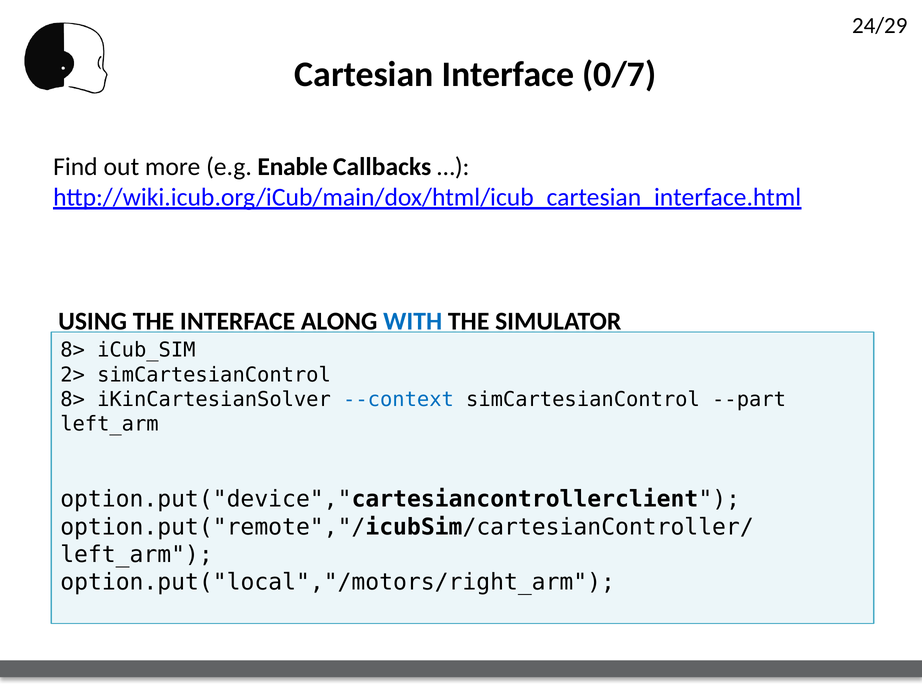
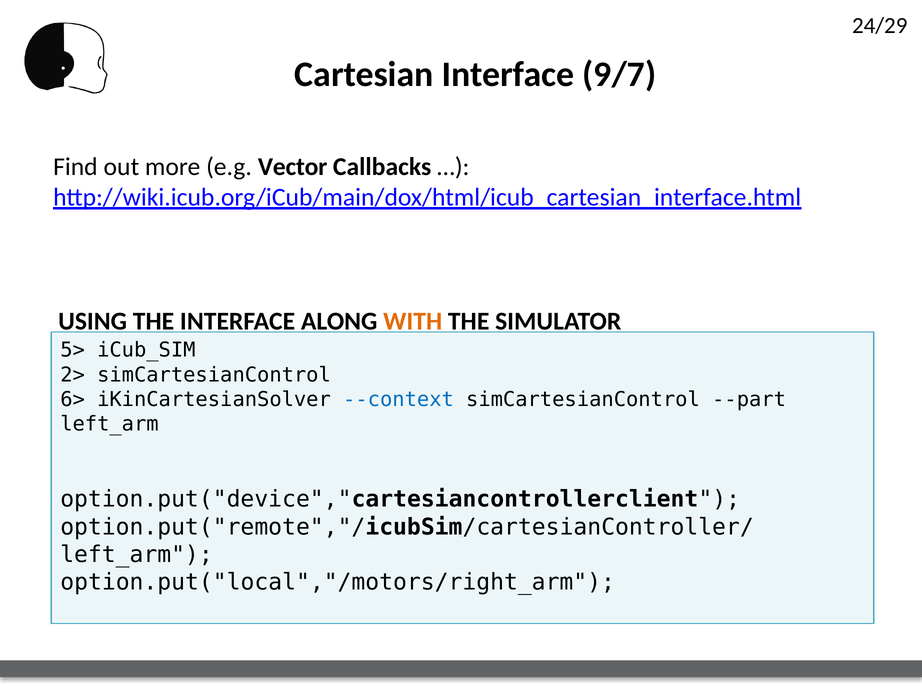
0/7: 0/7 -> 9/7
Enable: Enable -> Vector
WITH colour: blue -> orange
8> at (73, 350): 8> -> 5>
8> at (73, 400): 8> -> 6>
